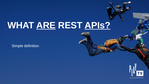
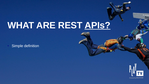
ARE underline: present -> none
